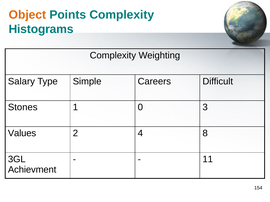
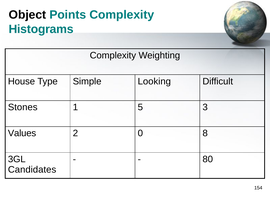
Object colour: orange -> black
Salary: Salary -> House
Careers: Careers -> Looking
0: 0 -> 5
4: 4 -> 0
11: 11 -> 80
Achievment: Achievment -> Candidates
